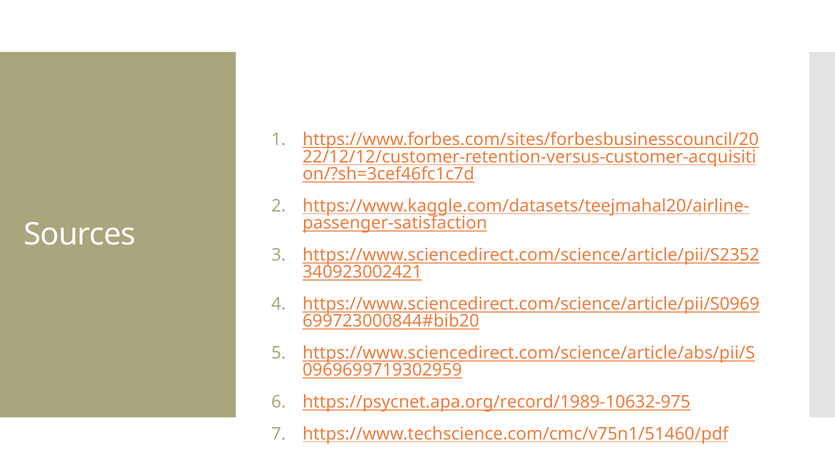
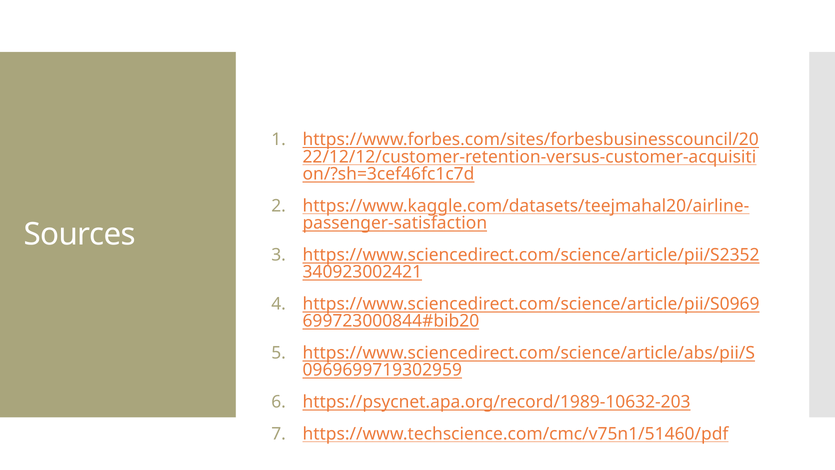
https://psycnet.apa.org/record/1989-10632-975: https://psycnet.apa.org/record/1989-10632-975 -> https://psycnet.apa.org/record/1989-10632-203
